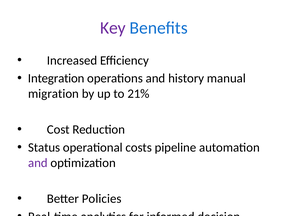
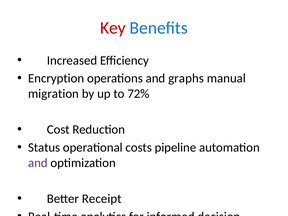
Key colour: purple -> red
Integration: Integration -> Encryption
history: history -> graphs
21%: 21% -> 72%
Policies: Policies -> Receipt
